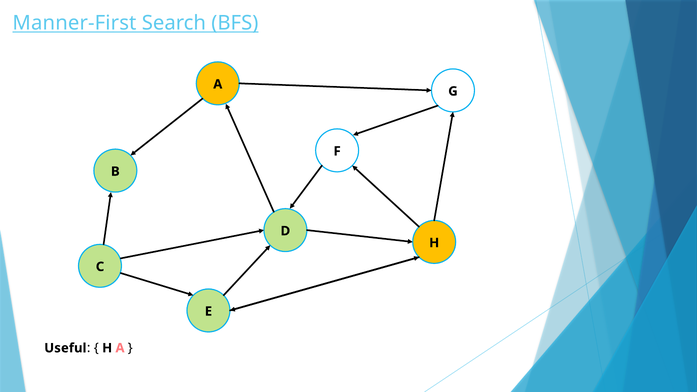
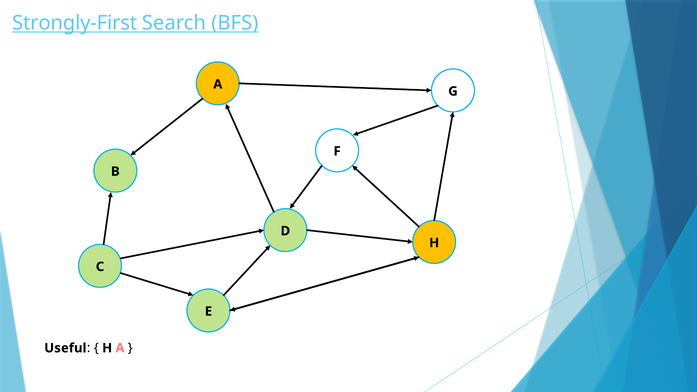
Manner-First: Manner-First -> Strongly-First
